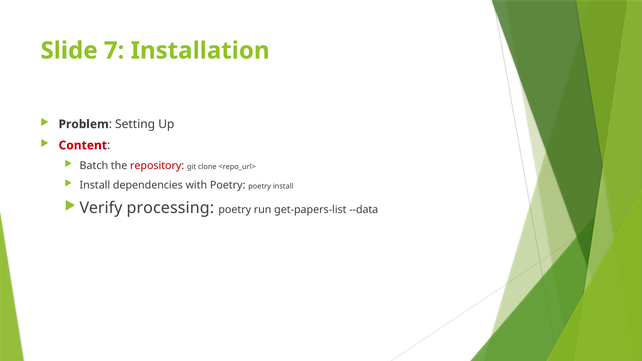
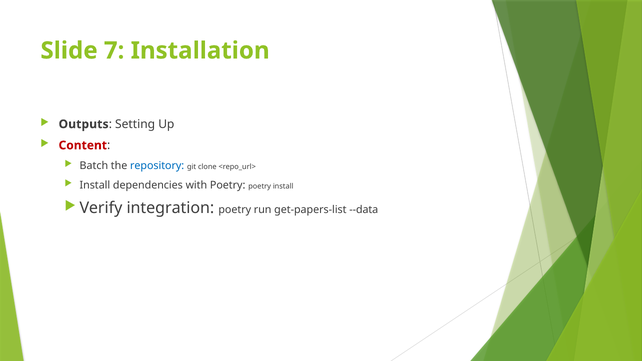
Problem: Problem -> Outputs
repository colour: red -> blue
processing: processing -> integration
